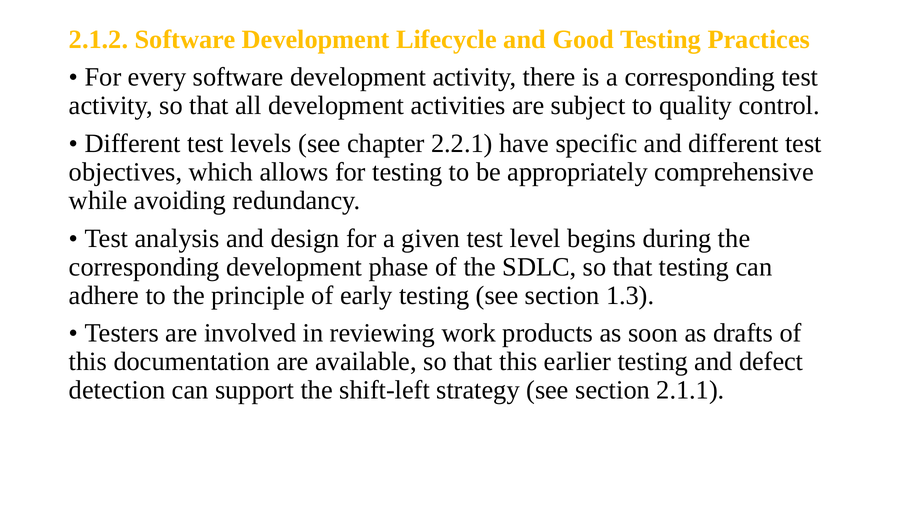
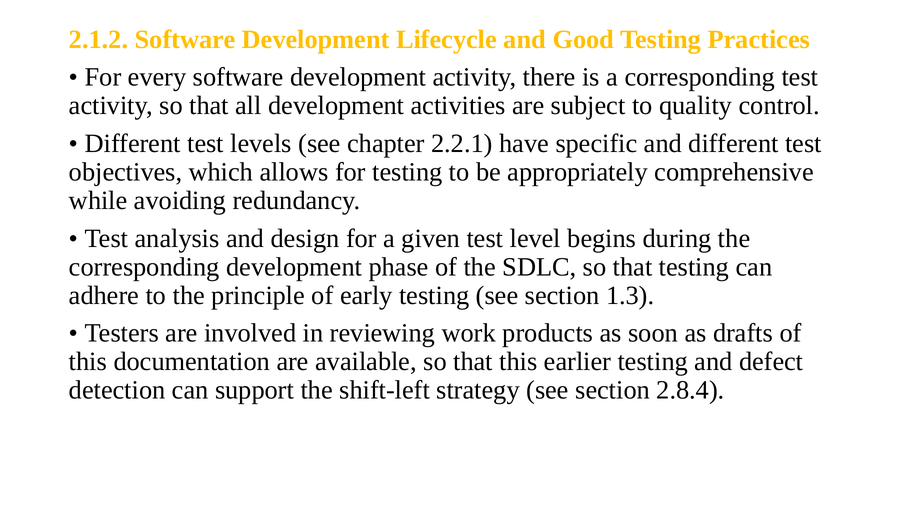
2.1.1: 2.1.1 -> 2.8.4
